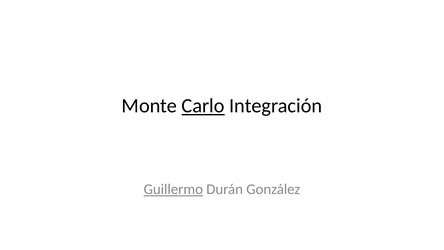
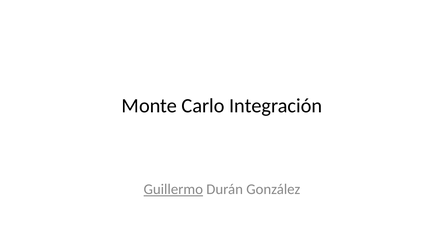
Carlo underline: present -> none
